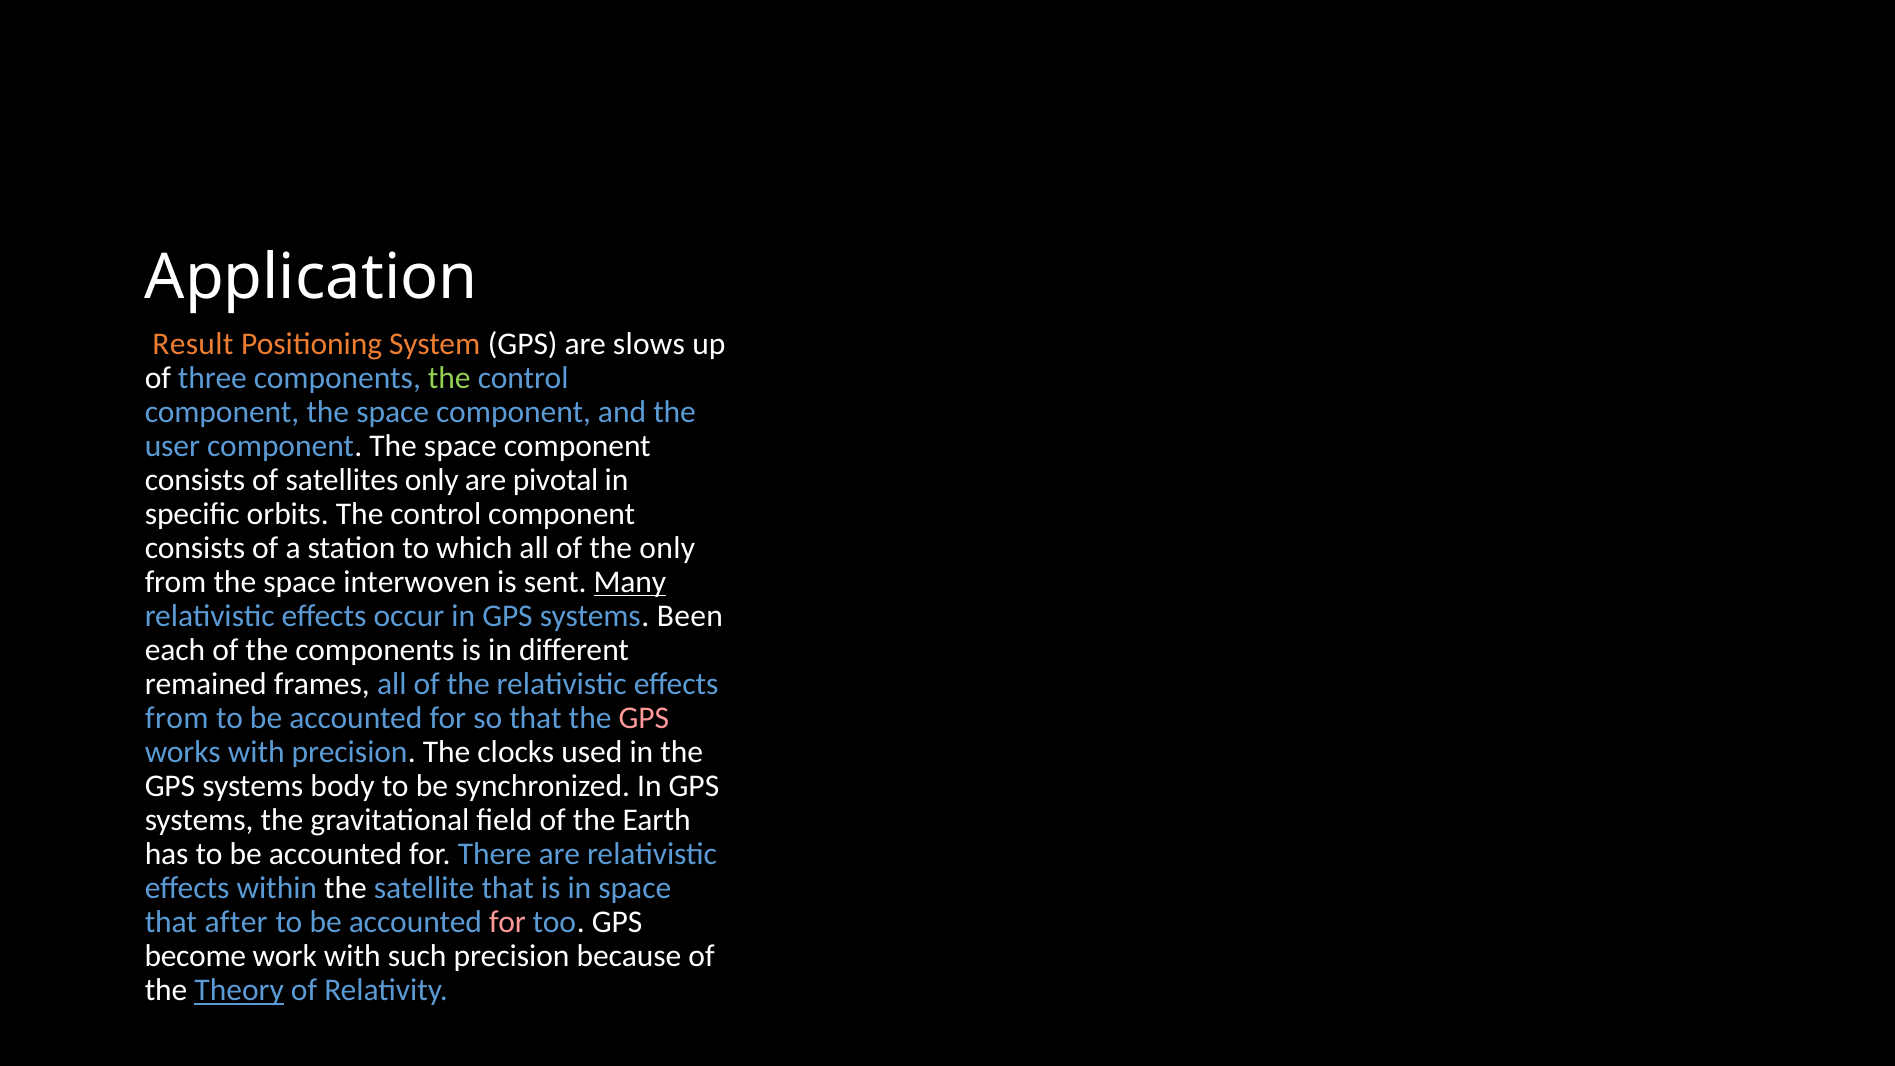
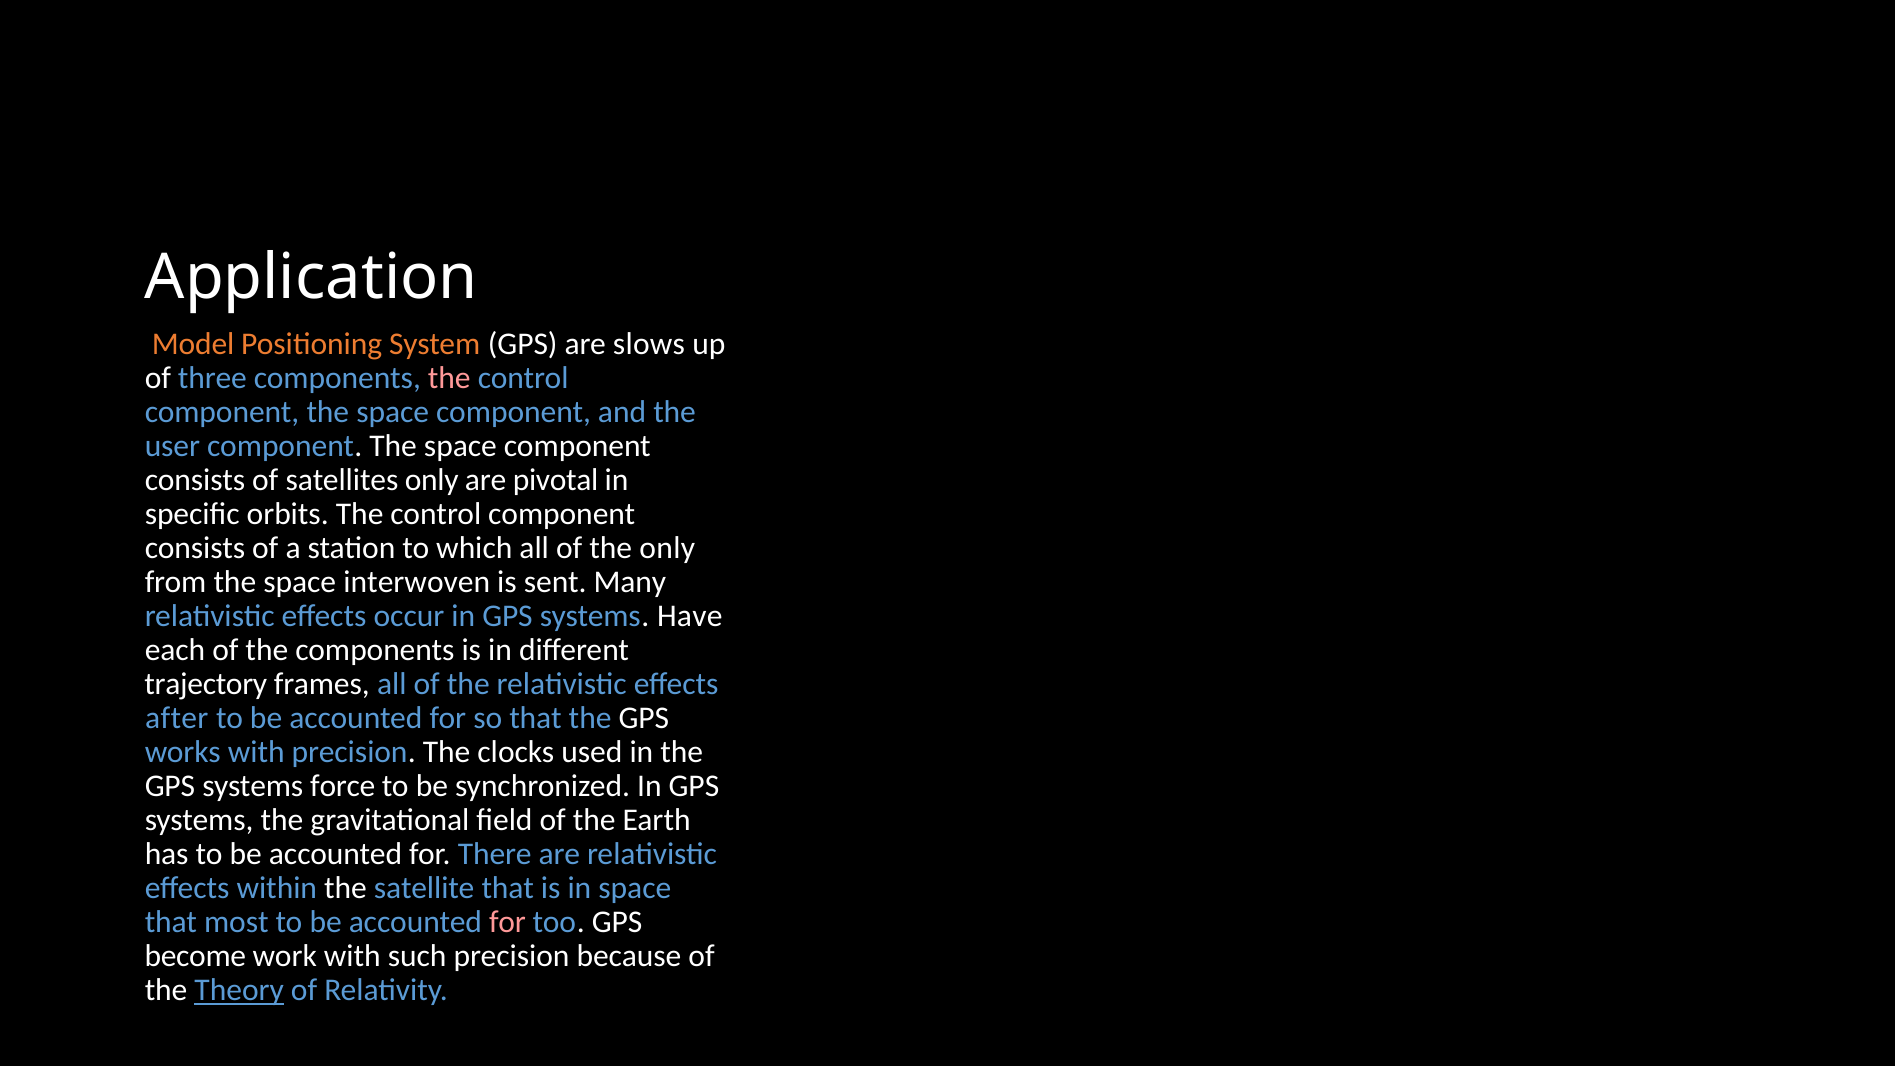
Result: Result -> Model
the at (449, 378) colour: light green -> pink
Many underline: present -> none
Been: Been -> Have
remained: remained -> trajectory
from at (177, 718): from -> after
GPS at (644, 718) colour: pink -> white
body: body -> force
after: after -> most
